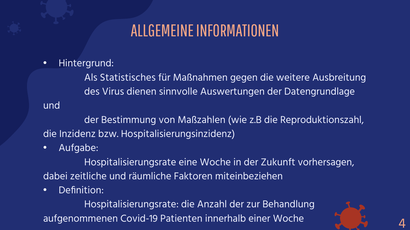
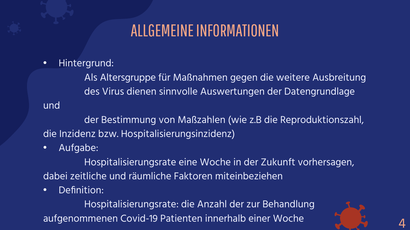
Statistisches: Statistisches -> Altersgruppe
